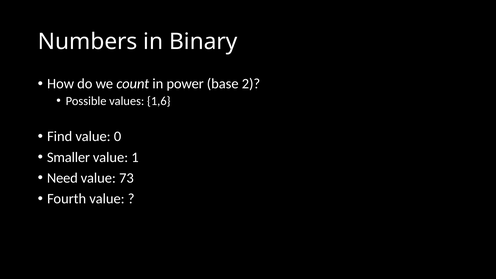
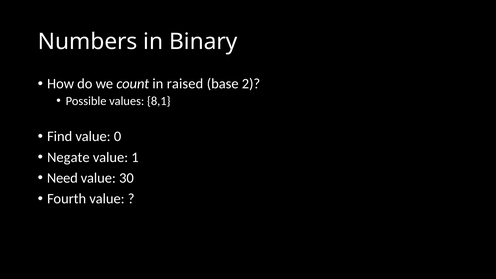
power: power -> raised
1,6: 1,6 -> 8,1
Smaller: Smaller -> Negate
73: 73 -> 30
